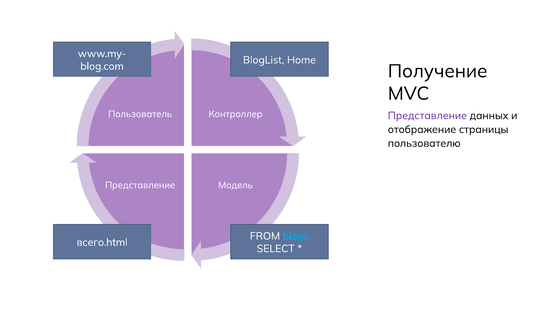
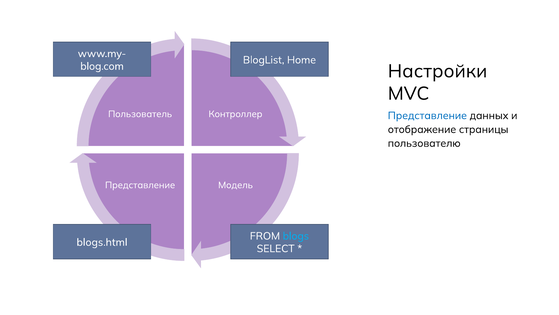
Получение: Получение -> Настройки
Представление at (427, 115) colour: purple -> blue
всего.html: всего.html -> blogs.html
